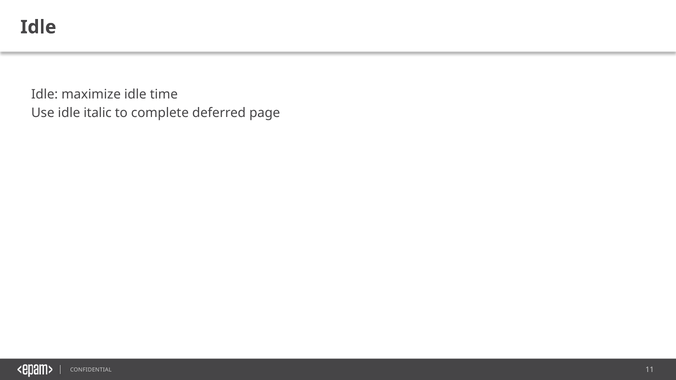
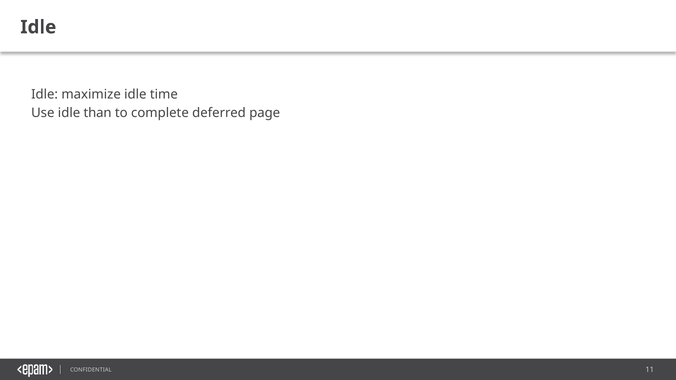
italic: italic -> than
